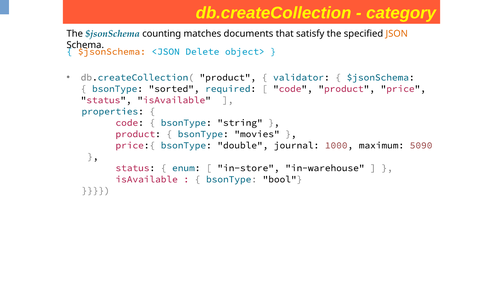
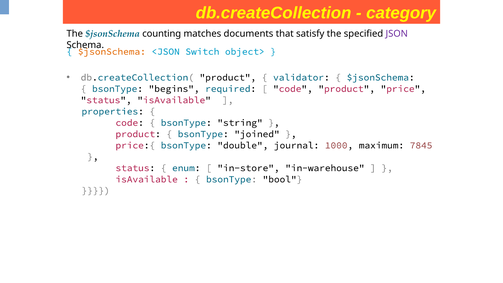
JSON colour: orange -> purple
Delete: Delete -> Switch
sorted: sorted -> begins
movies: movies -> joined
5090: 5090 -> 7845
